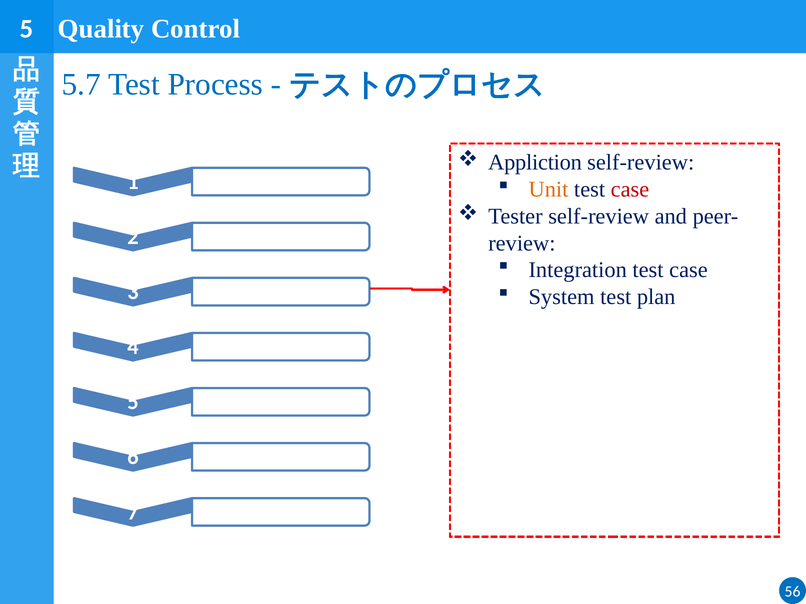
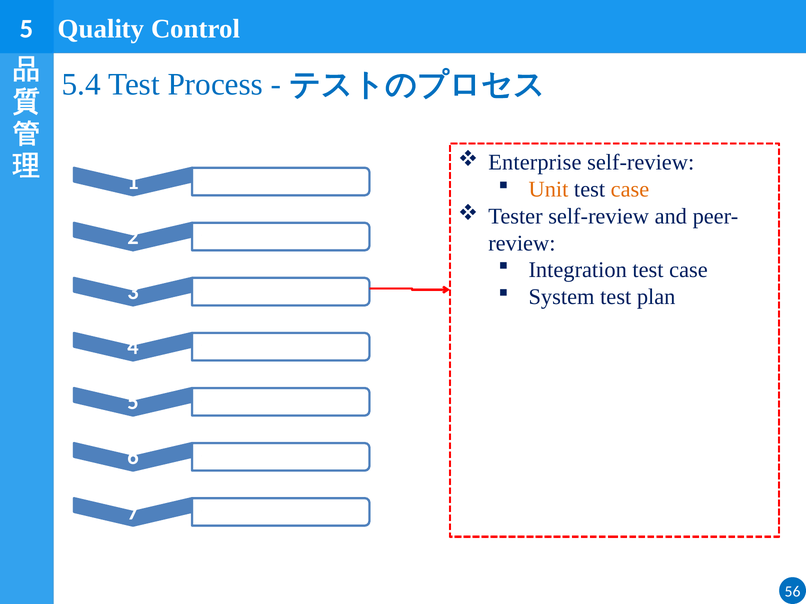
5.7: 5.7 -> 5.4
Appliction: Appliction -> Enterprise
case at (630, 190) colour: red -> orange
